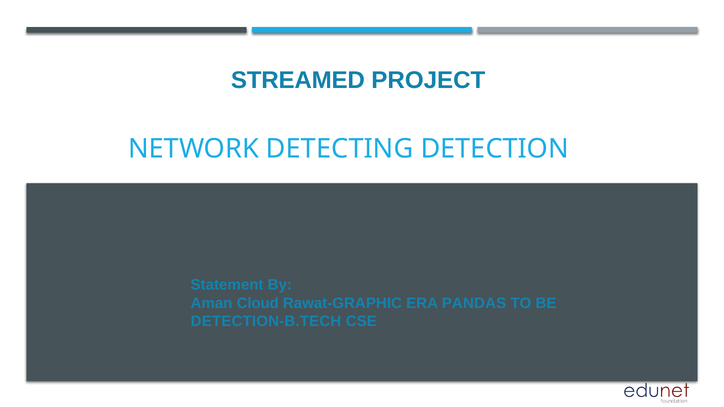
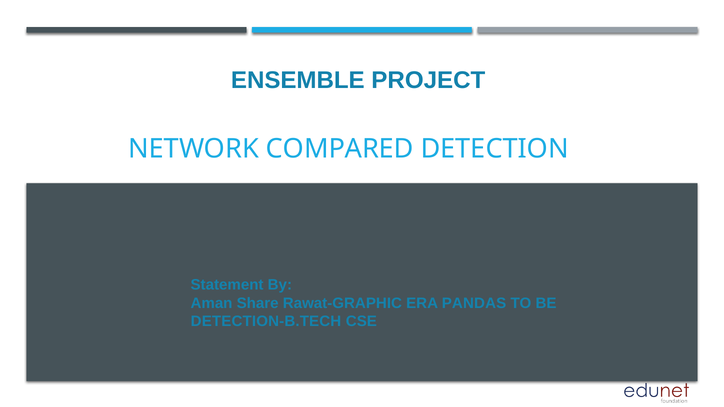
STREAMED: STREAMED -> ENSEMBLE
DETECTING: DETECTING -> COMPARED
Cloud: Cloud -> Share
